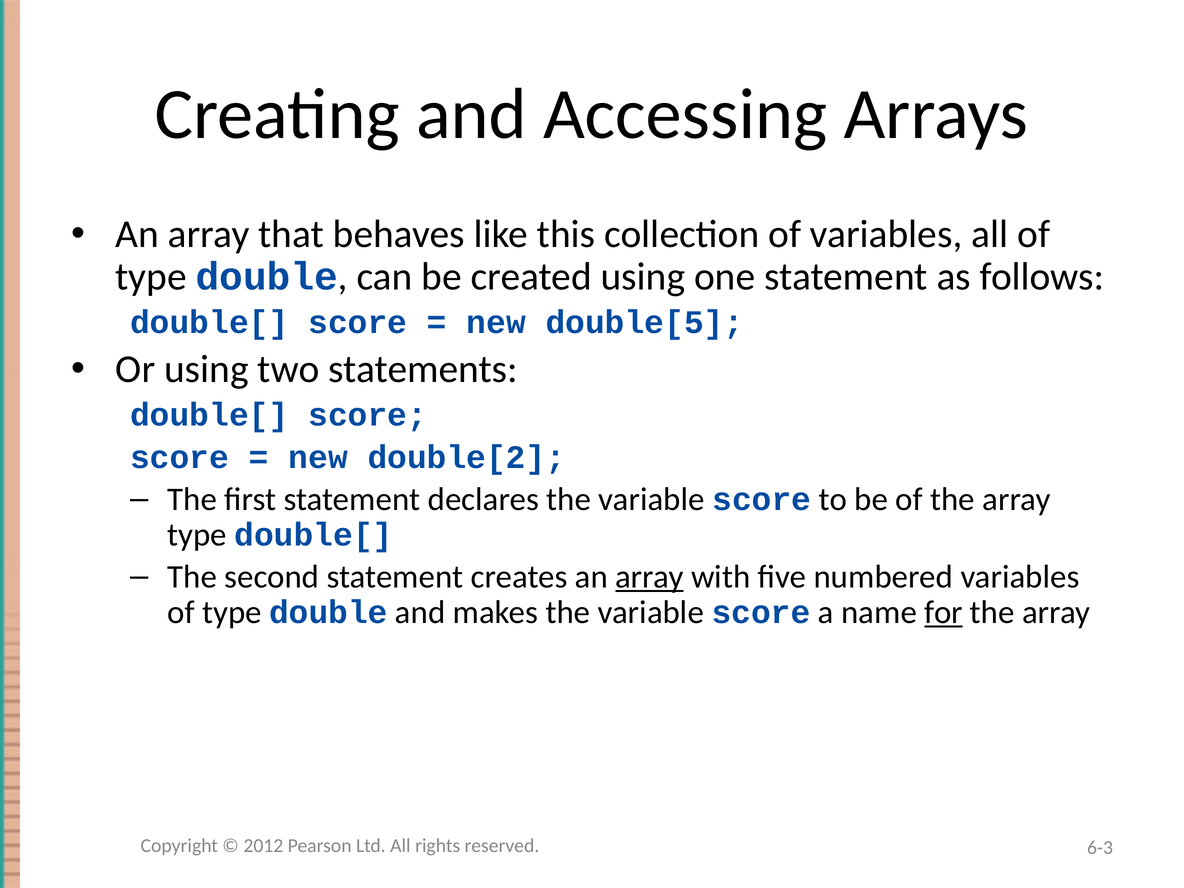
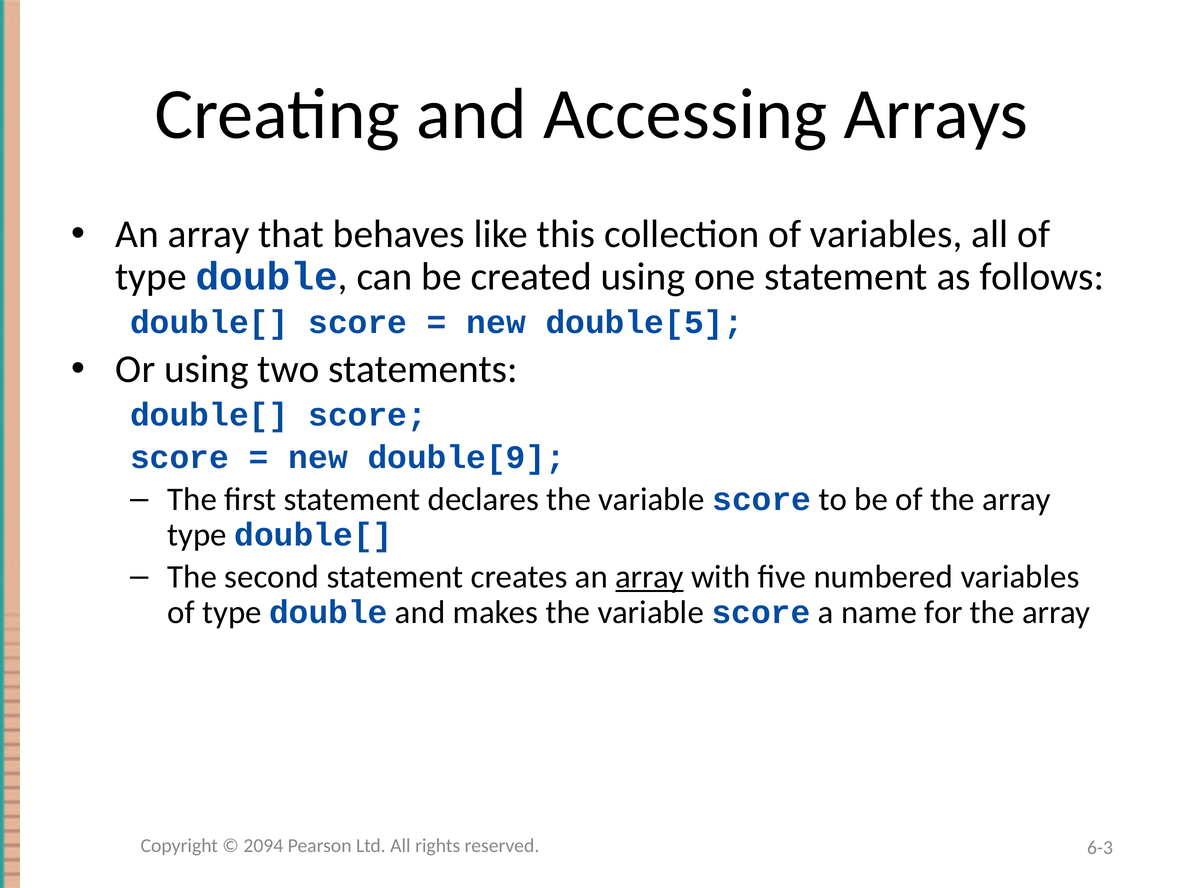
double[2: double[2 -> double[9
for underline: present -> none
2012: 2012 -> 2094
